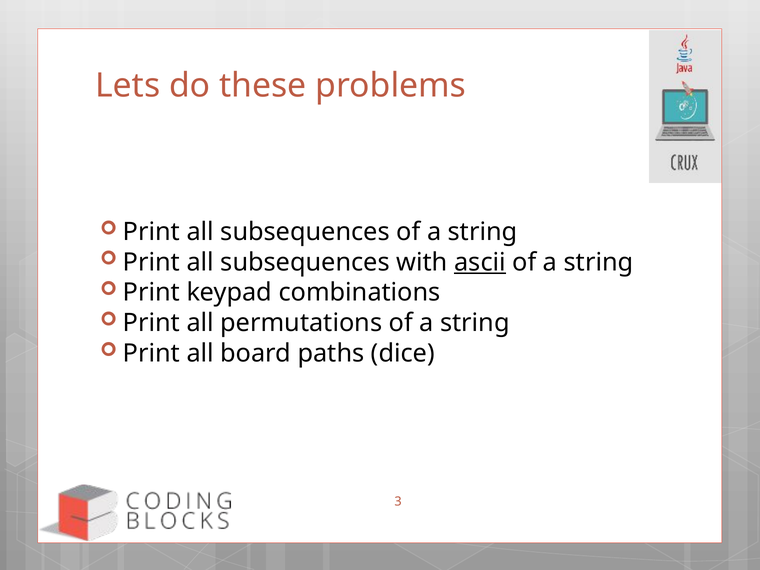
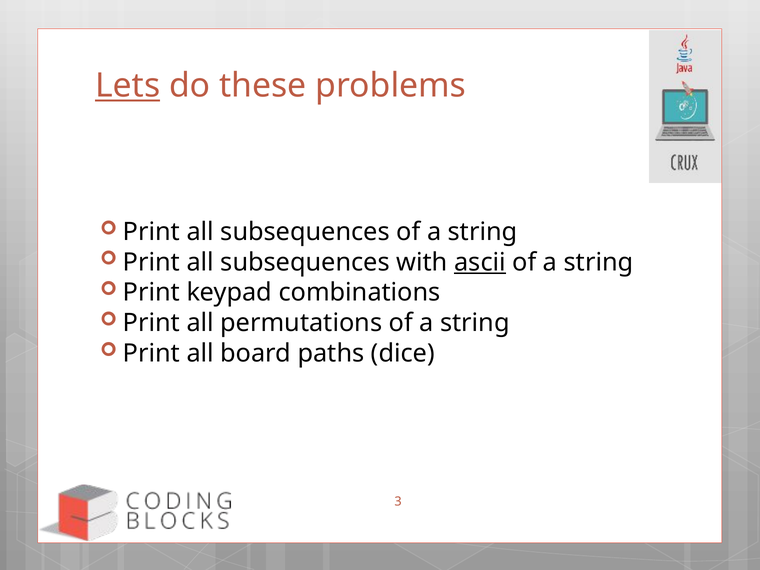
Lets underline: none -> present
